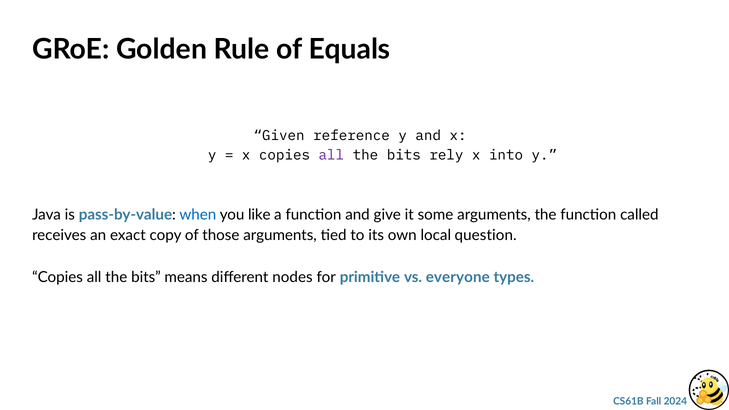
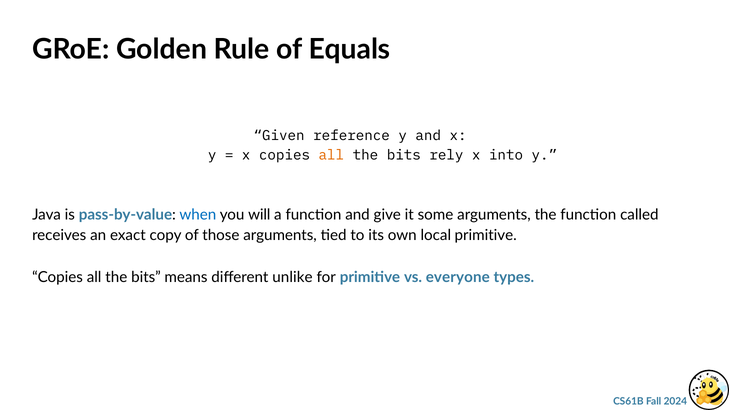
all at (331, 155) colour: purple -> orange
like: like -> will
local question: question -> primitive
nodes: nodes -> unlike
